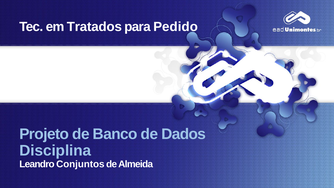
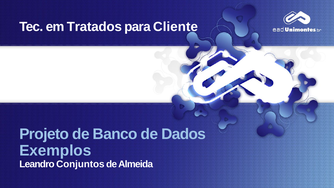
Pedido: Pedido -> Cliente
Disciplina: Disciplina -> Exemplos
